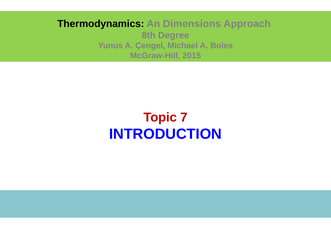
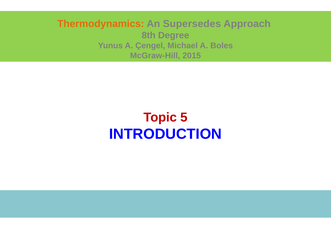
Thermodynamics colour: black -> orange
Dimensions: Dimensions -> Supersedes
7: 7 -> 5
